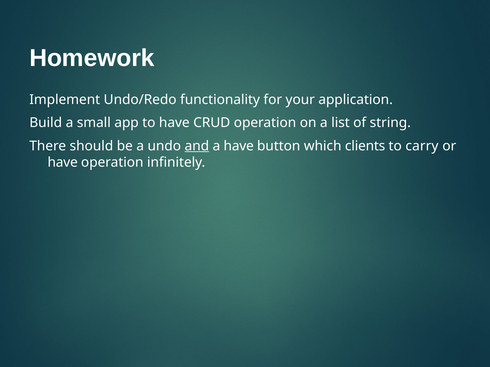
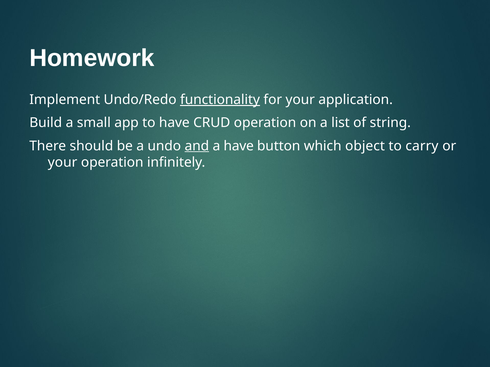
functionality underline: none -> present
clients: clients -> object
have at (63, 162): have -> your
